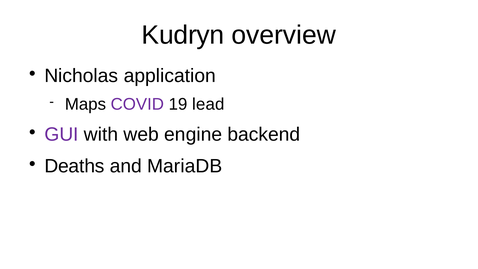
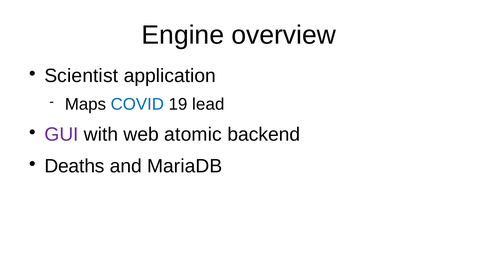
Kudryn: Kudryn -> Engine
Nicholas: Nicholas -> Scientist
COVID colour: purple -> blue
engine: engine -> atomic
